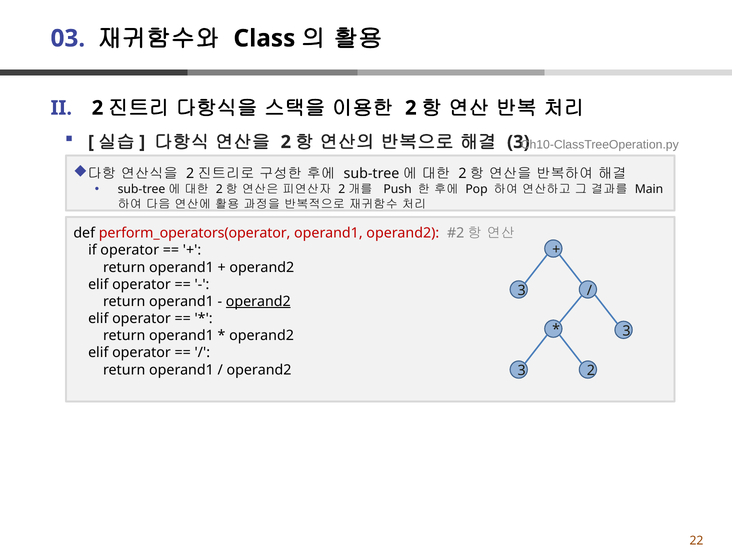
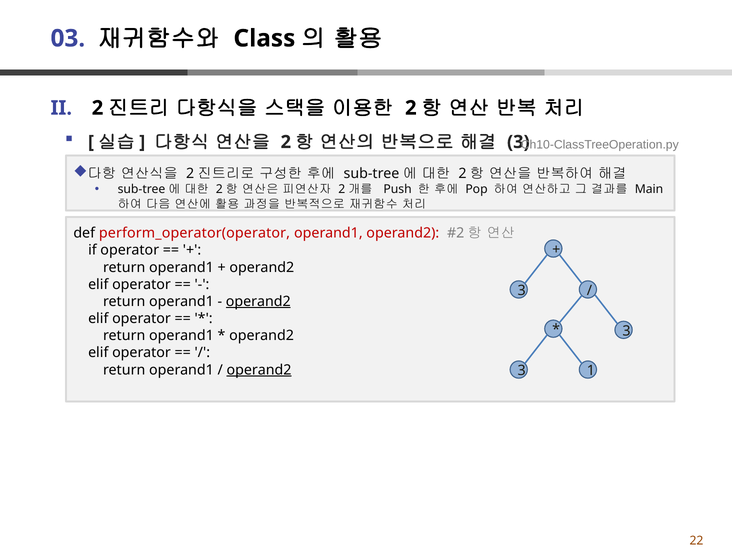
perform_operators(operator: perform_operators(operator -> perform_operator(operator
operand2 at (259, 370) underline: none -> present
3 2: 2 -> 1
